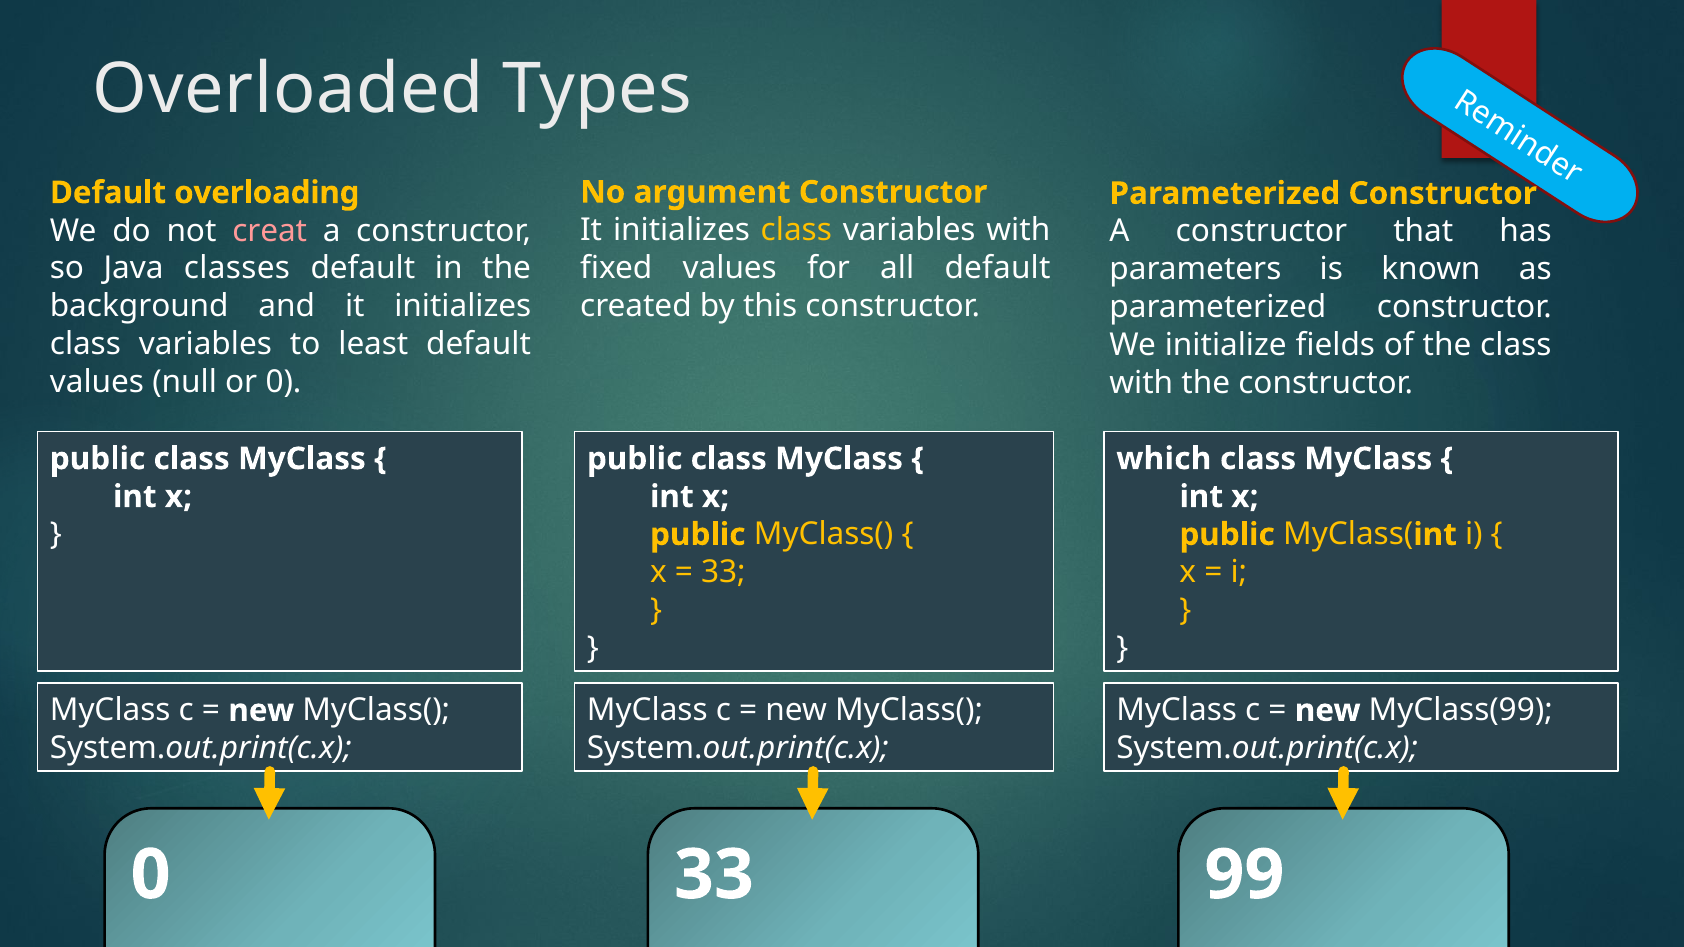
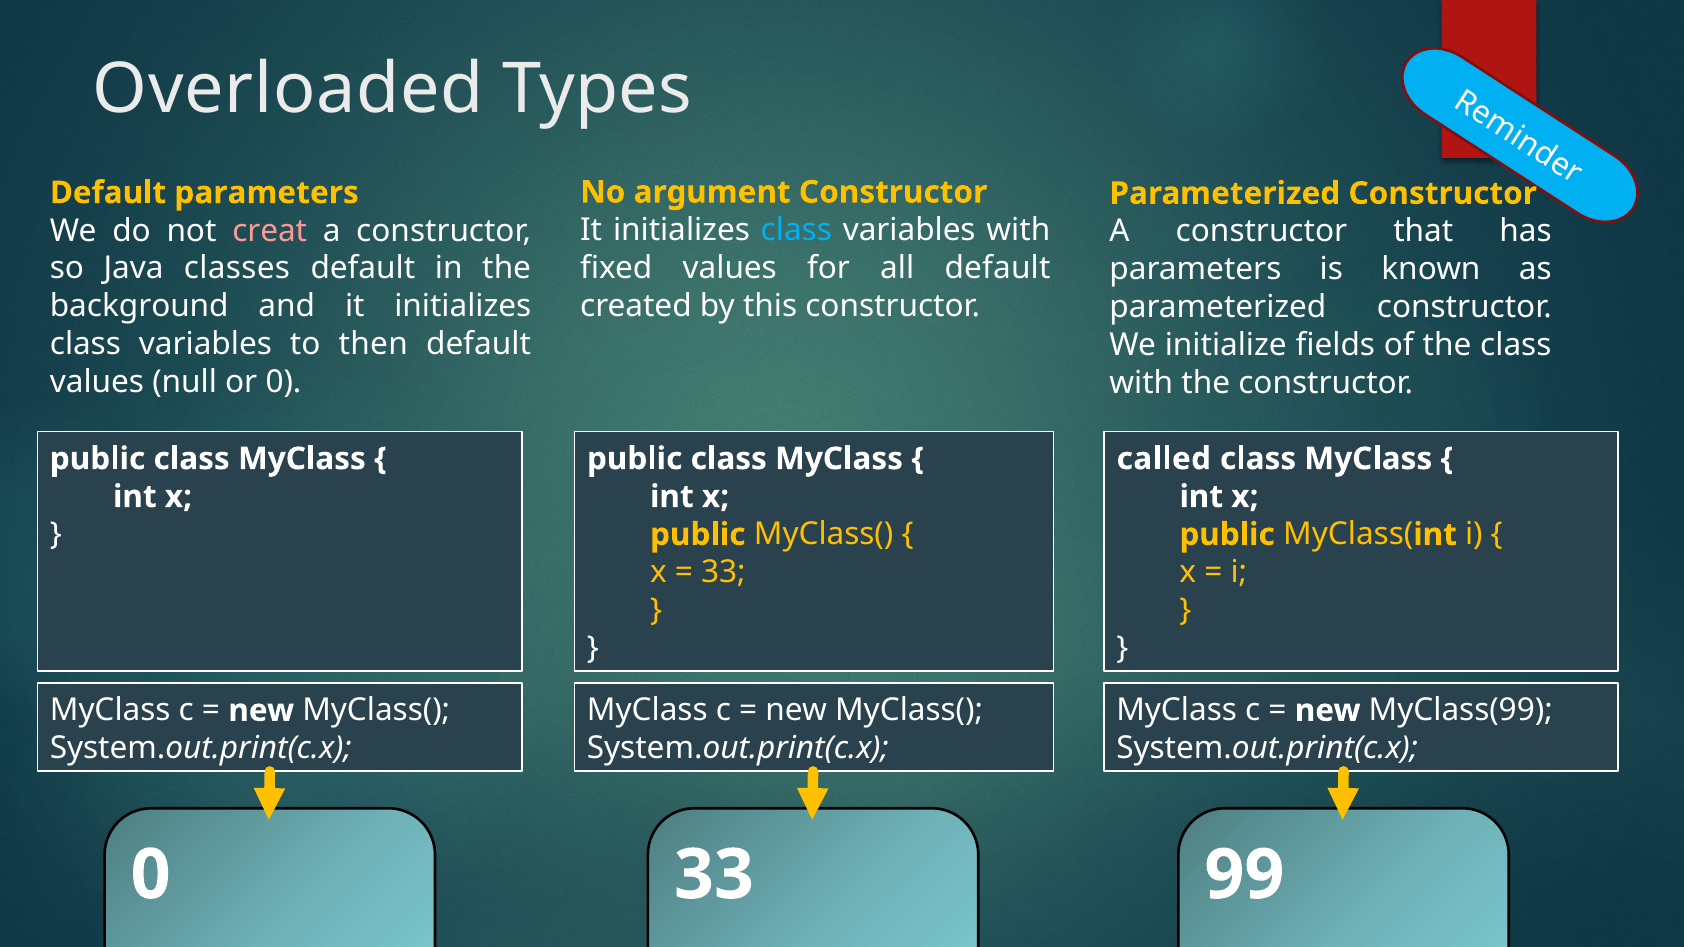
Default overloading: overloading -> parameters
class at (796, 230) colour: yellow -> light blue
least: least -> then
which: which -> called
